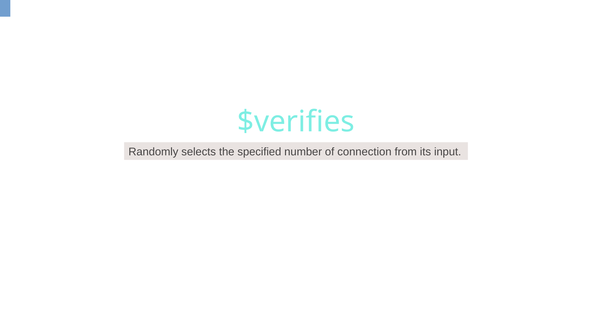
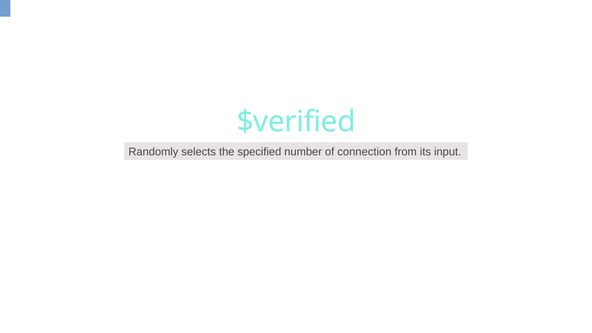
$verifies: $verifies -> $verified
